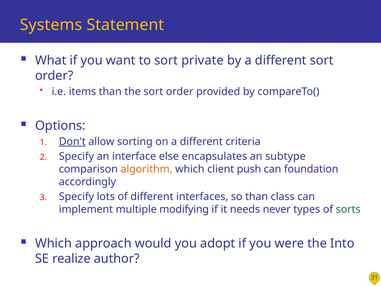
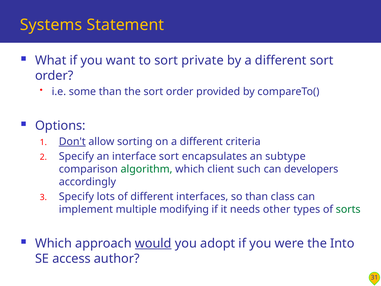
items: items -> some
interface else: else -> sort
algorithm colour: orange -> green
push: push -> such
foundation: foundation -> developers
never: never -> other
would underline: none -> present
realize: realize -> access
